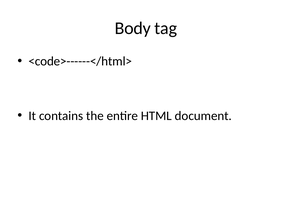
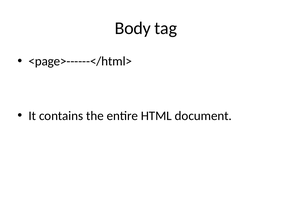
<code>------</html>: <code>------</html> -> <page>------</html>
